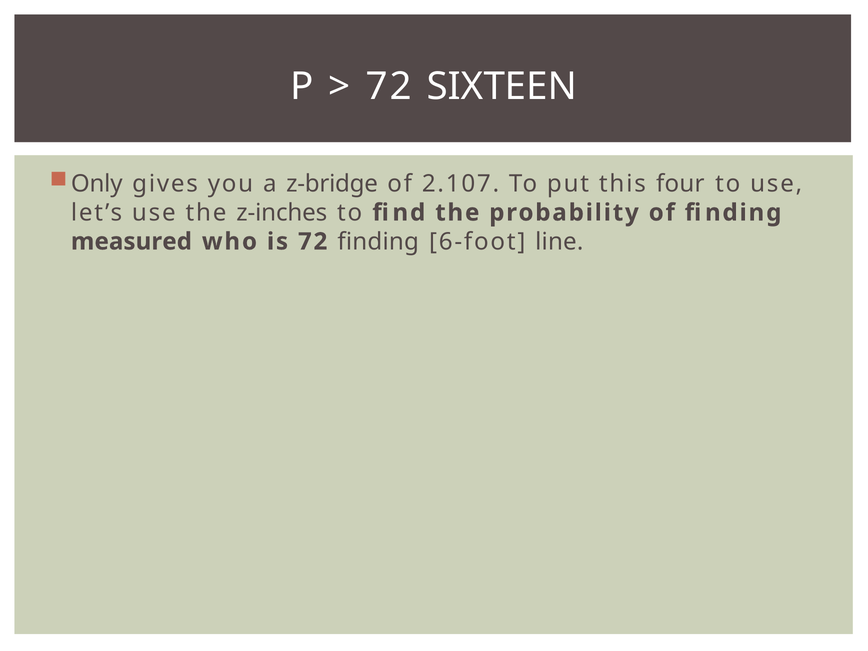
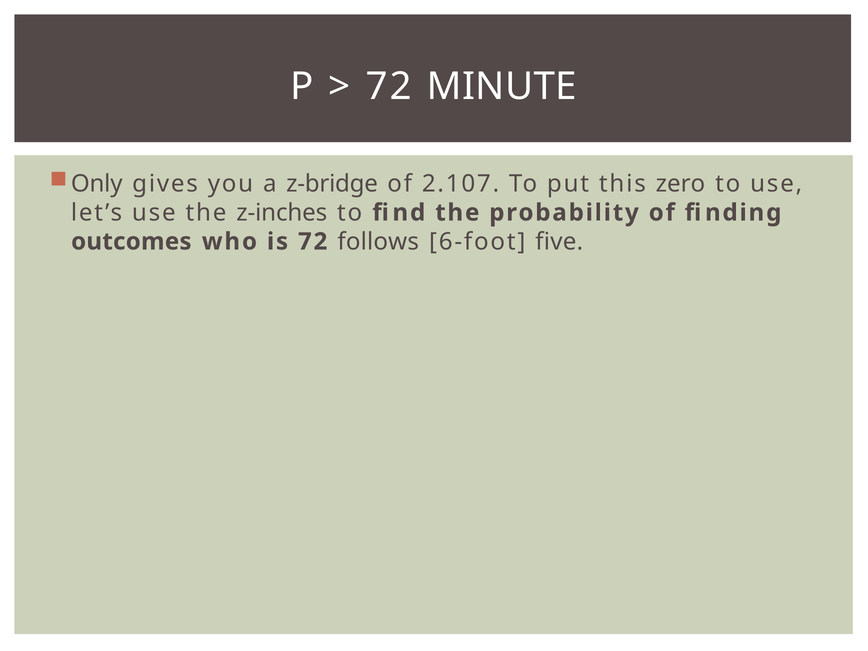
SIXTEEN: SIXTEEN -> MINUTE
four: four -> zero
measured: measured -> outcomes
72 finding: finding -> follows
line: line -> five
